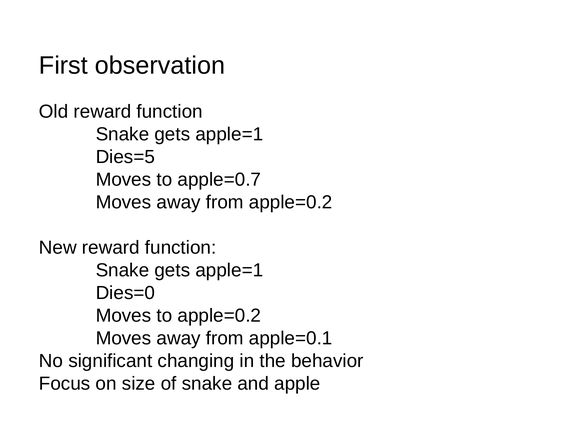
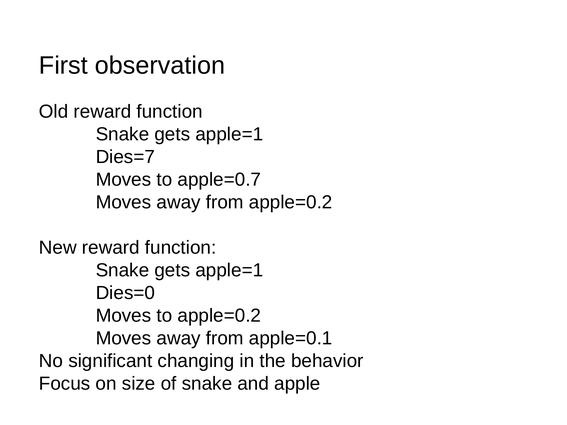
Dies=5: Dies=5 -> Dies=7
